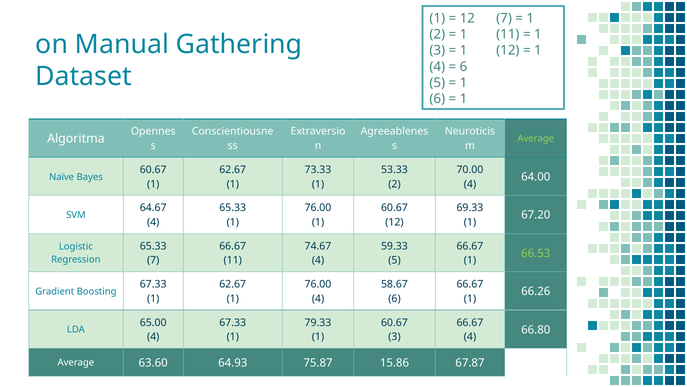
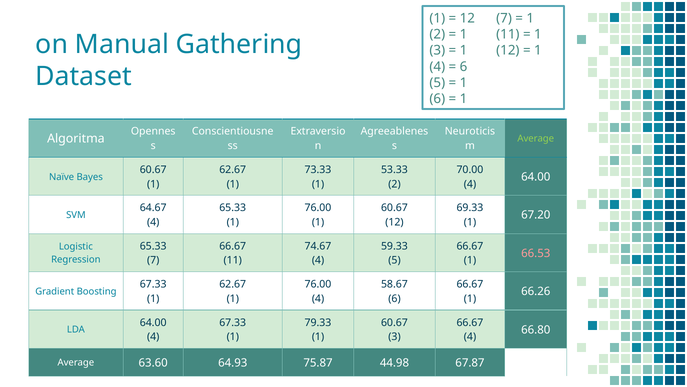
66.53 colour: light green -> pink
65.00 at (153, 322): 65.00 -> 64.00
15.86: 15.86 -> 44.98
